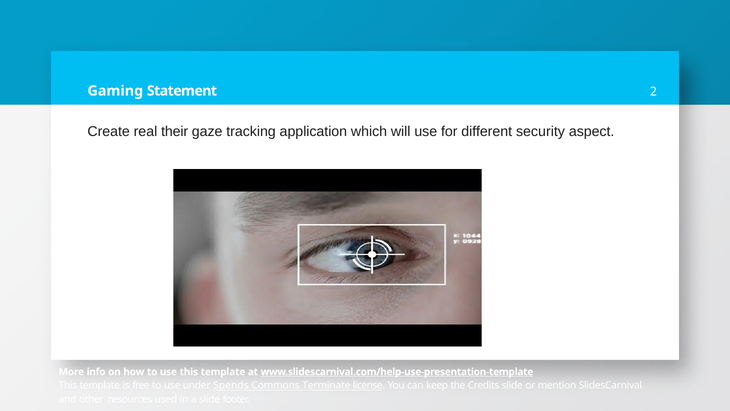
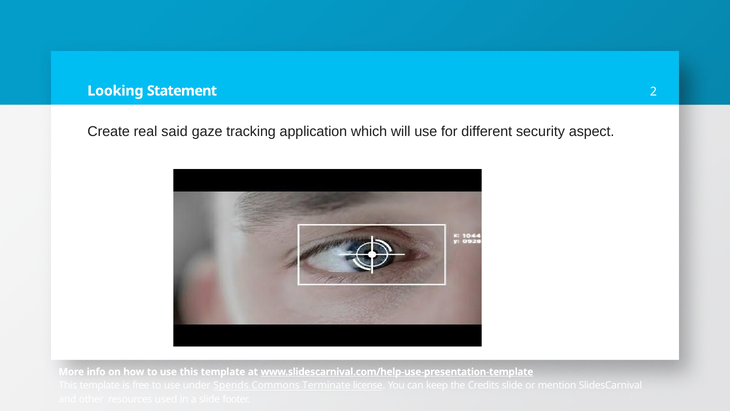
Gaming: Gaming -> Looking
their: their -> said
